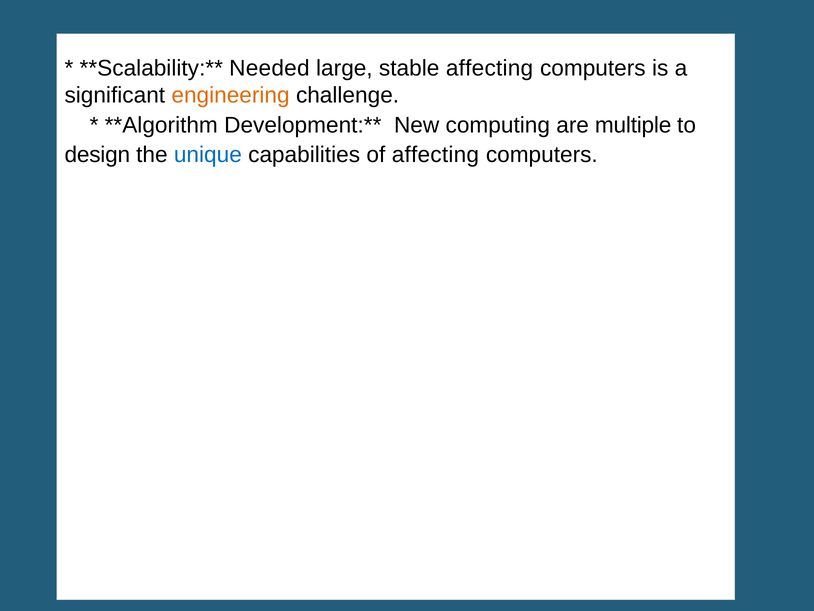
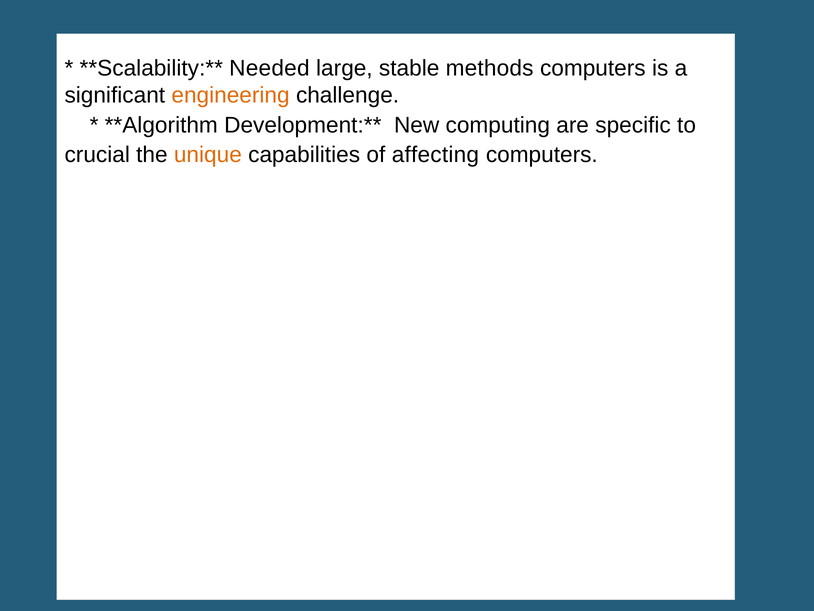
stable affecting: affecting -> methods
multiple: multiple -> specific
design: design -> crucial
unique colour: blue -> orange
